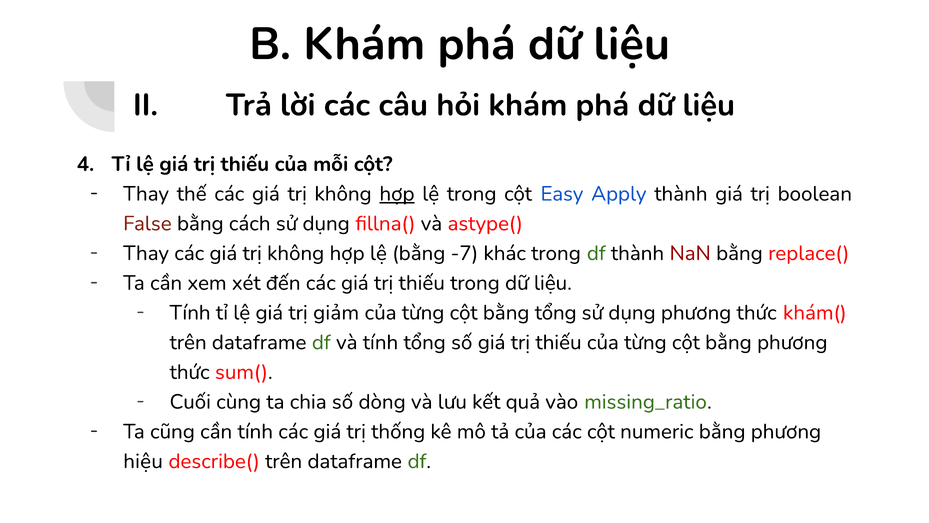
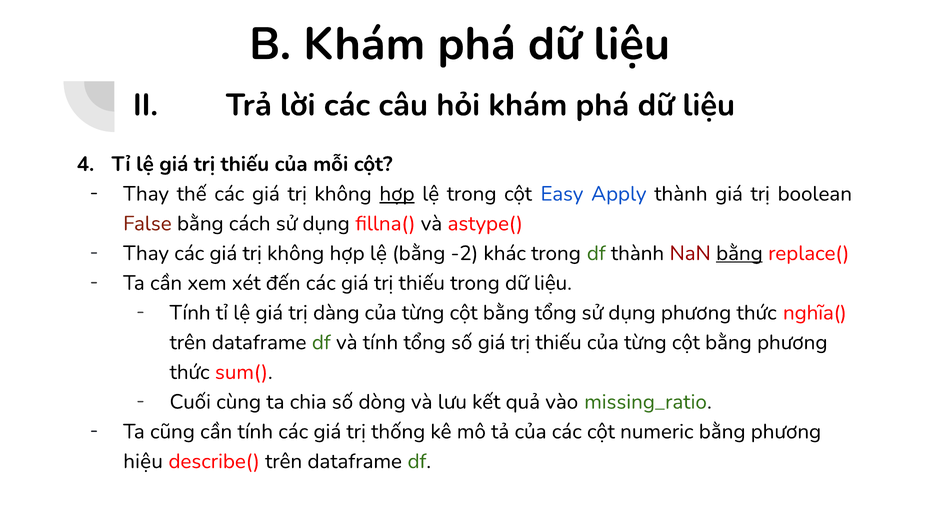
-7: -7 -> -2
bằng at (739, 253) underline: none -> present
giảm: giảm -> dàng
khám(: khám( -> nghĩa(
